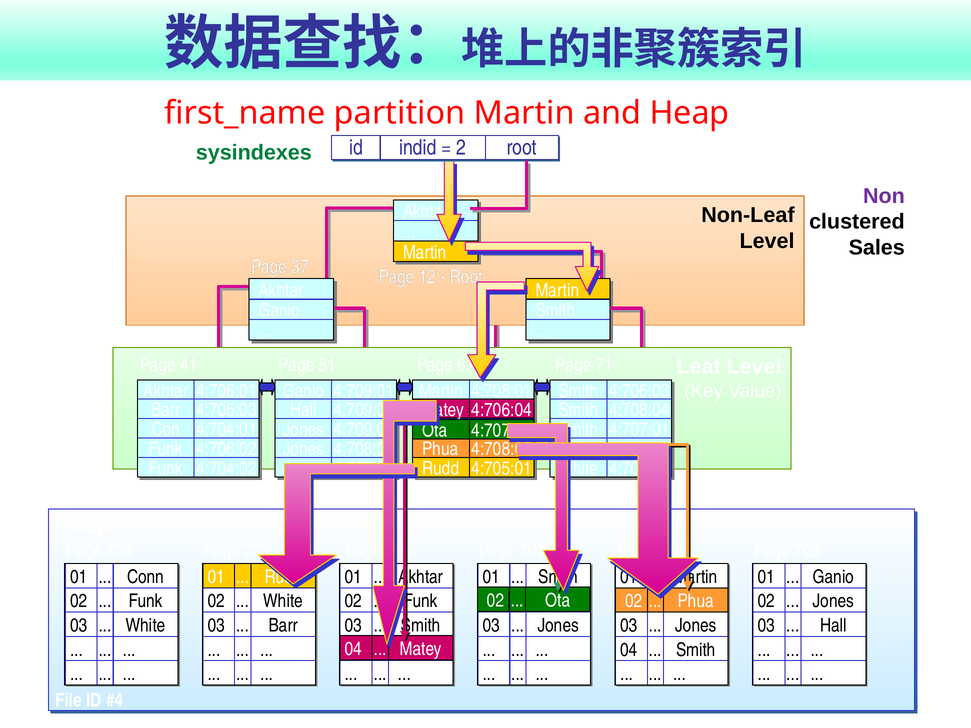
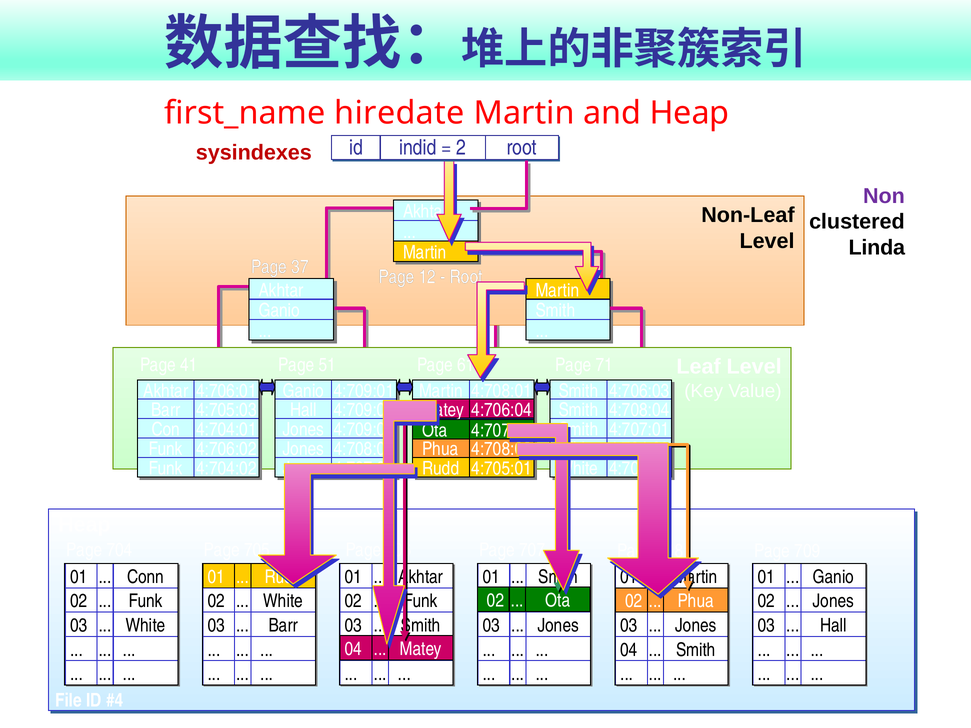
partition: partition -> hiredate
sysindexes colour: green -> red
Sales: Sales -> Linda
